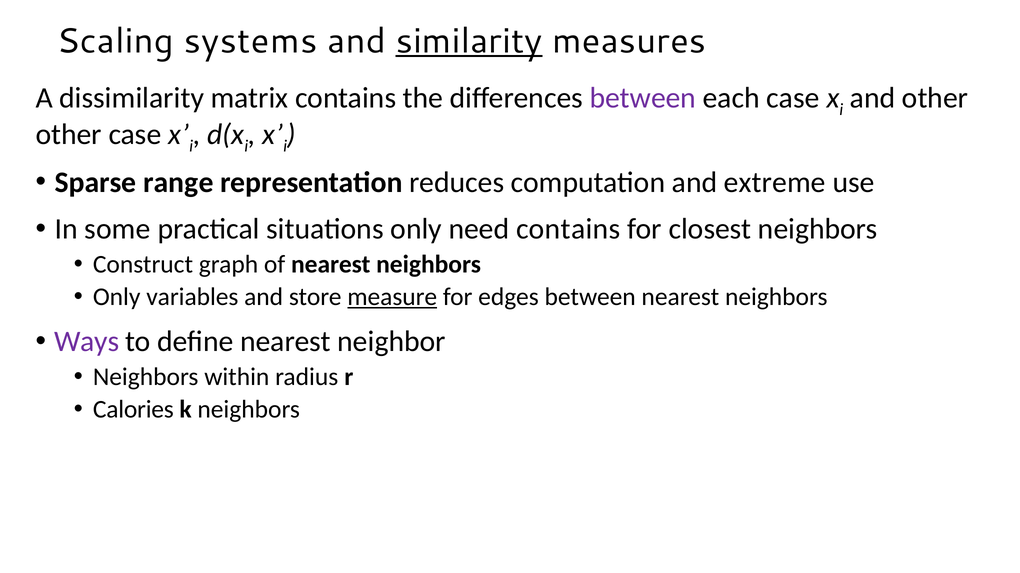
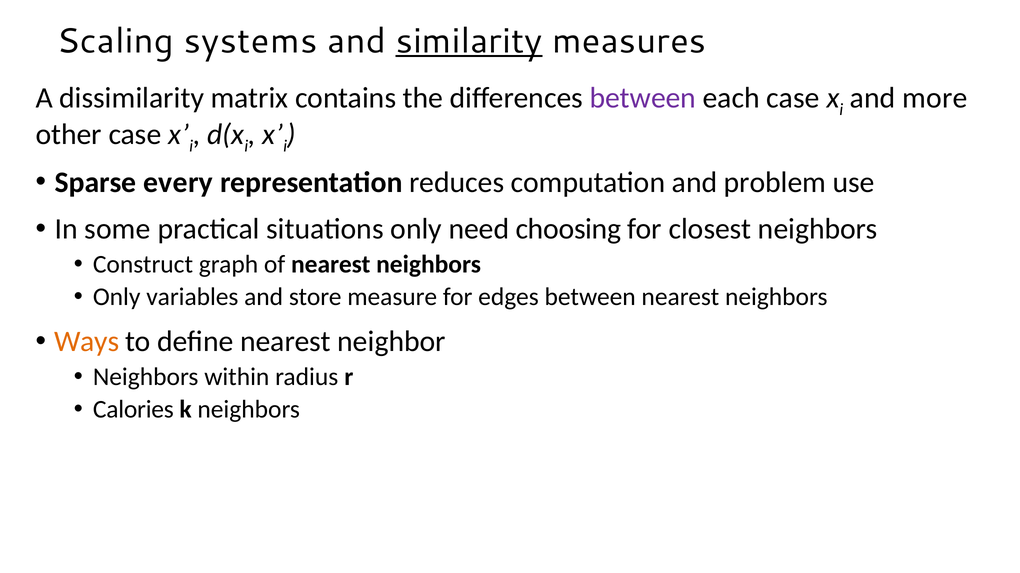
and other: other -> more
range: range -> every
extreme: extreme -> problem
need contains: contains -> choosing
measure underline: present -> none
Ways colour: purple -> orange
